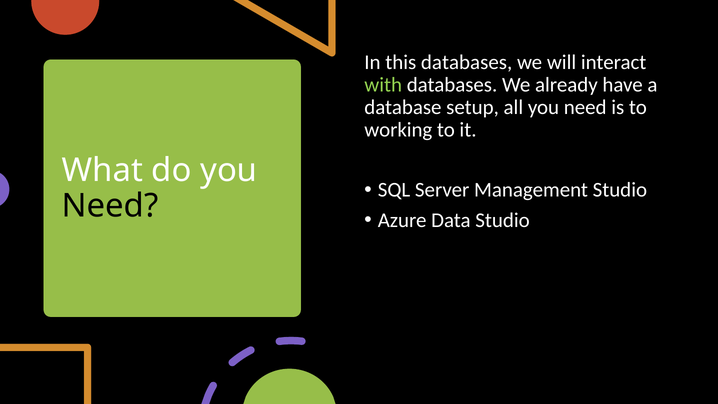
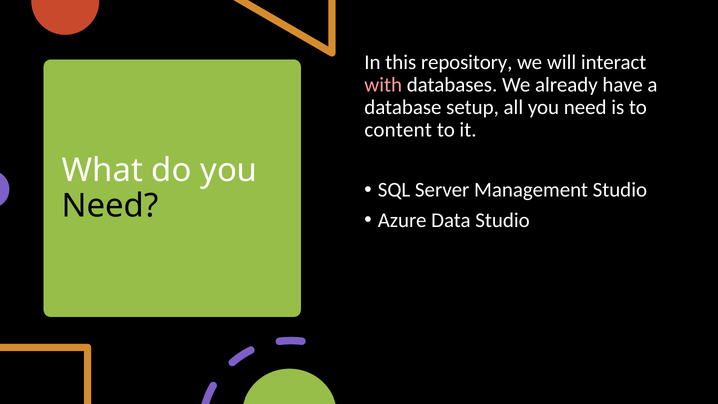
this databases: databases -> repository
with colour: light green -> pink
working: working -> content
